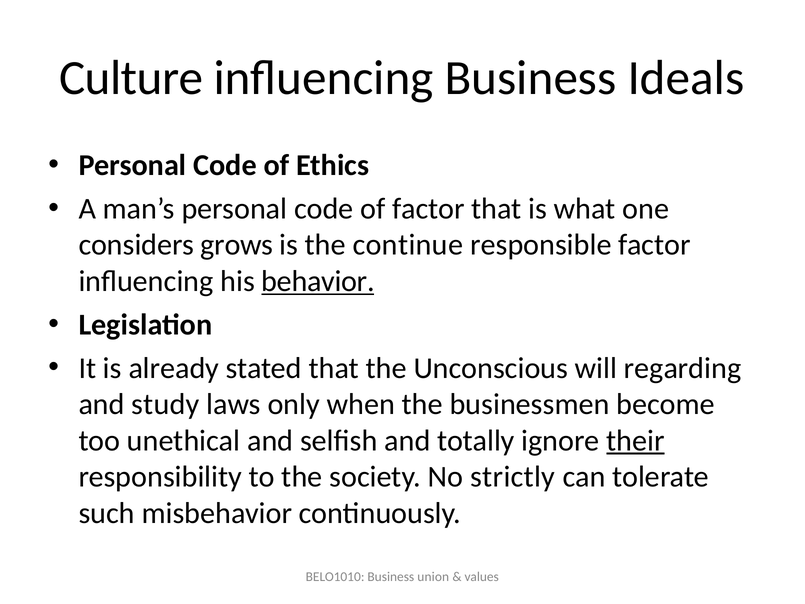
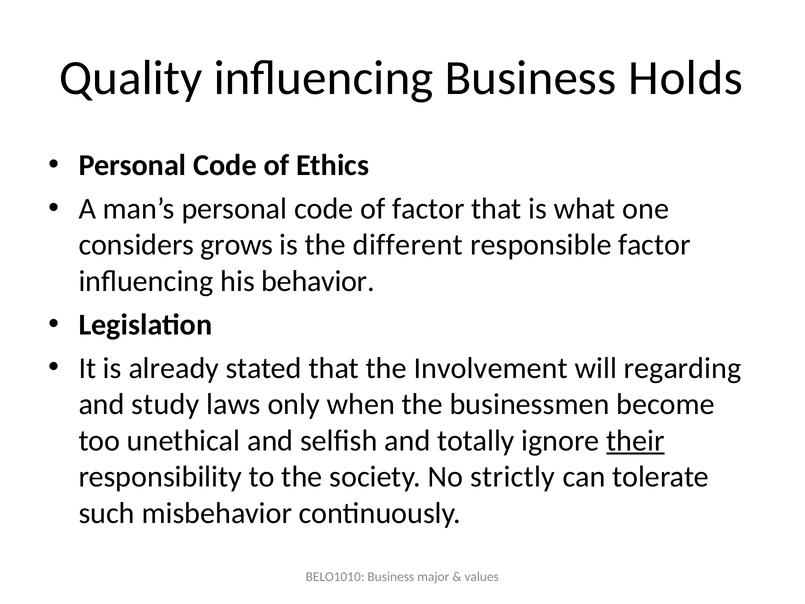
Culture: Culture -> Quality
Ideals: Ideals -> Holds
continue: continue -> different
behavior underline: present -> none
Unconscious: Unconscious -> Involvement
union: union -> major
